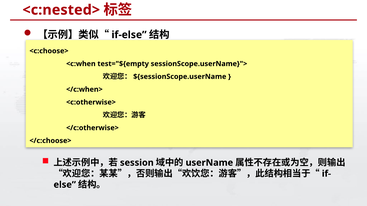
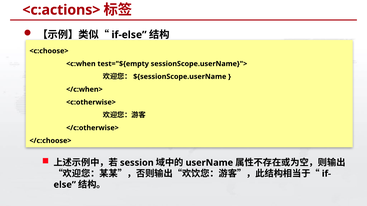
<c:nested>: <c:nested> -> <c:actions>
